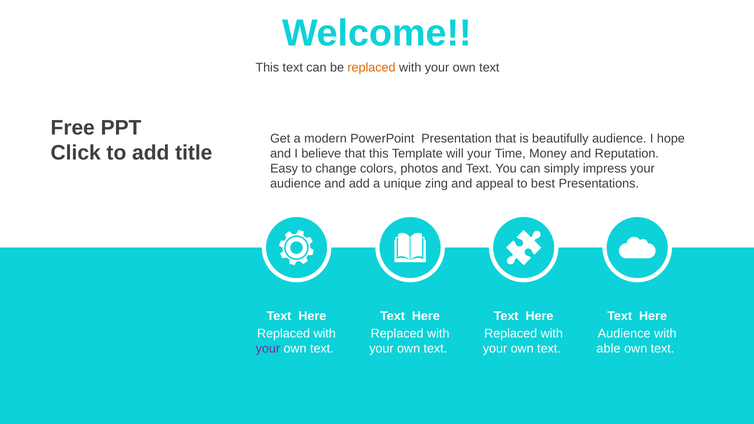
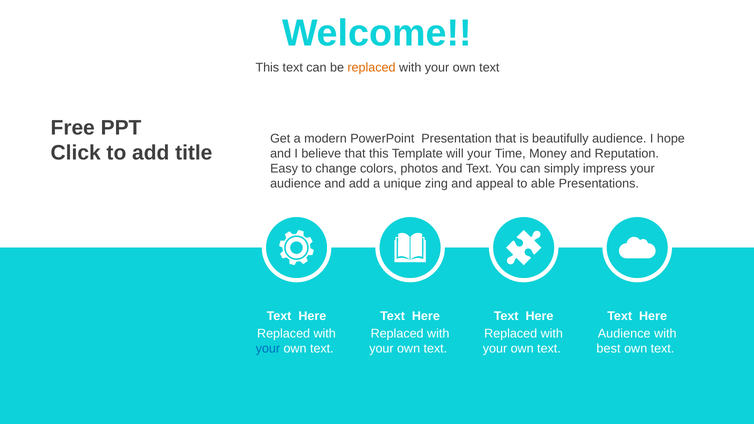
best: best -> able
your at (268, 349) colour: purple -> blue
able: able -> best
